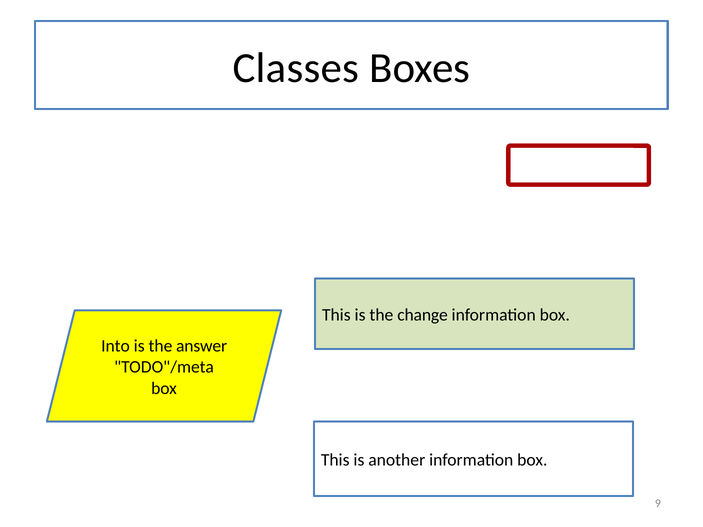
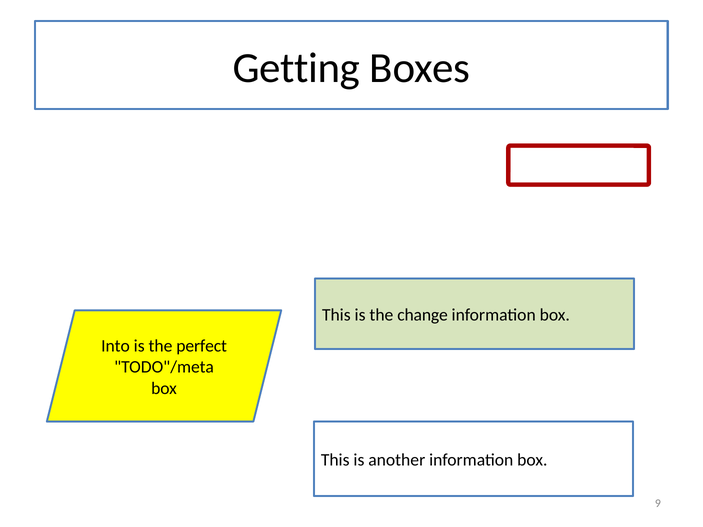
Classes: Classes -> Getting
answer: answer -> perfect
